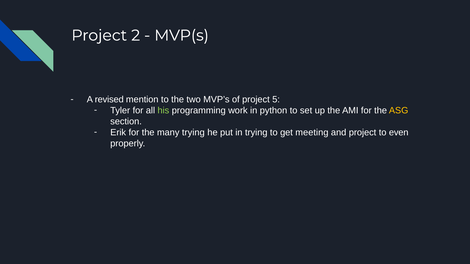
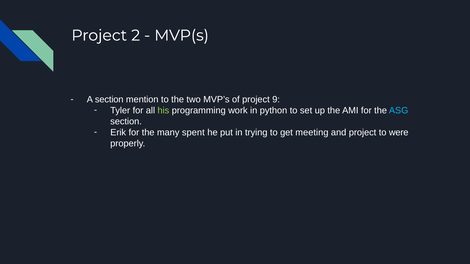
A revised: revised -> section
5: 5 -> 9
ASG colour: yellow -> light blue
many trying: trying -> spent
even: even -> were
